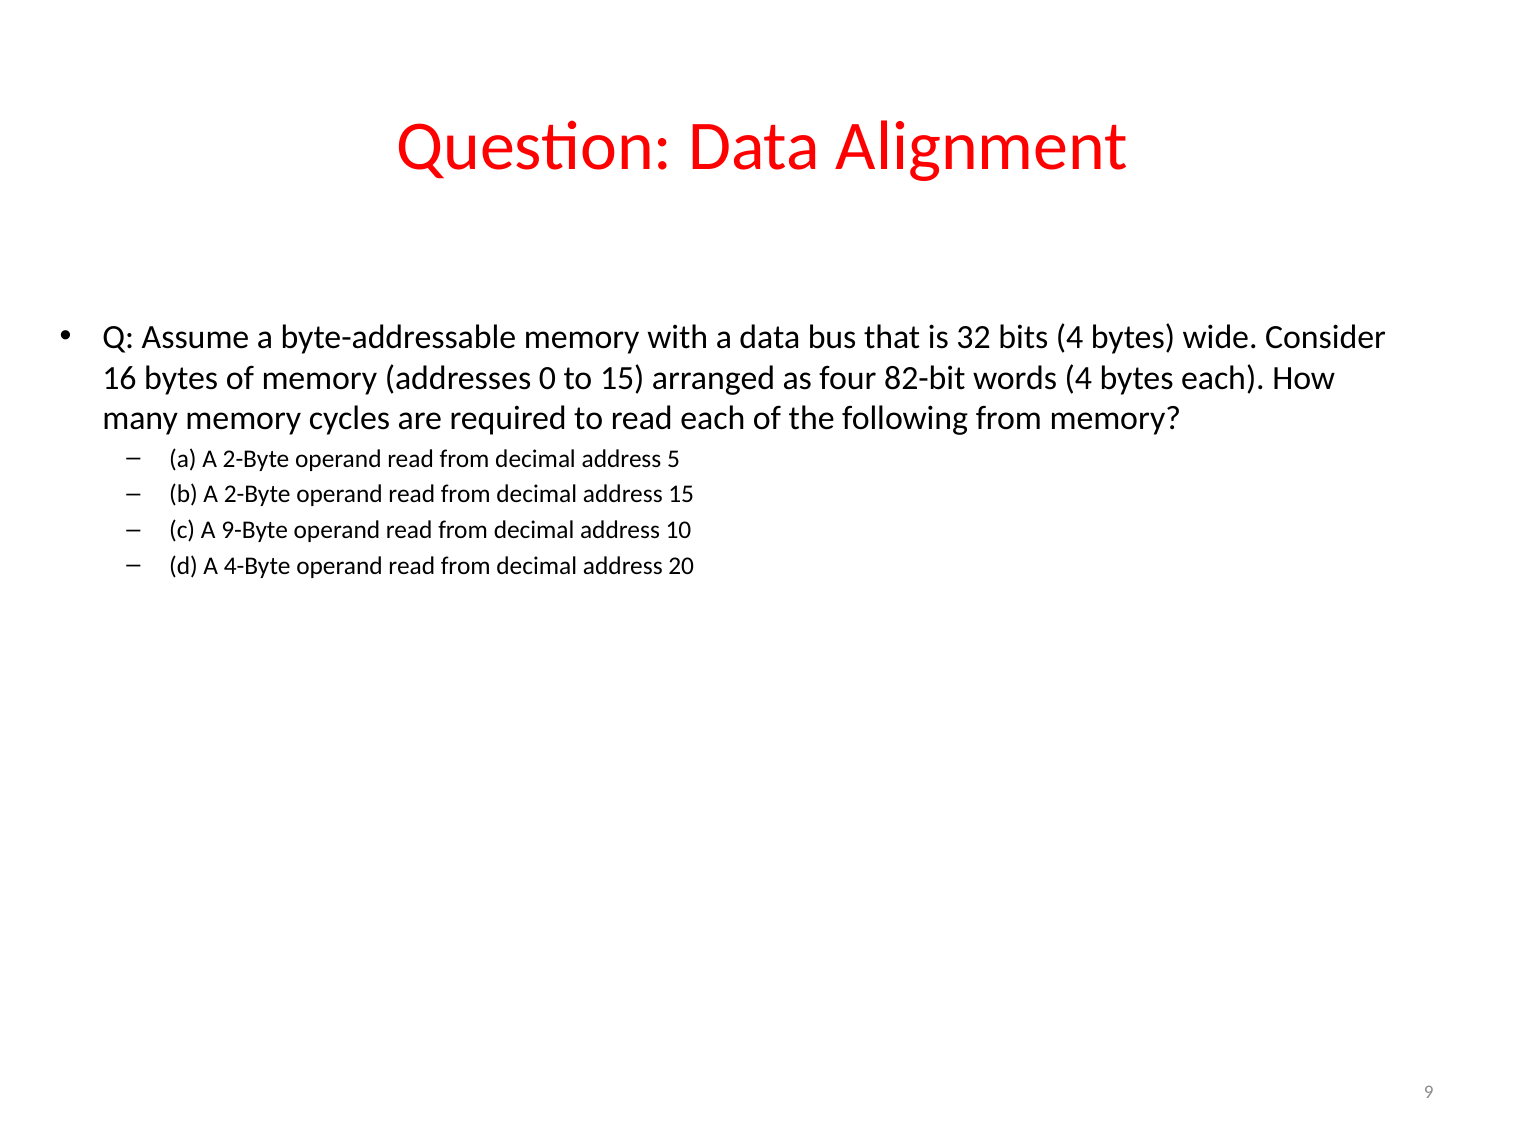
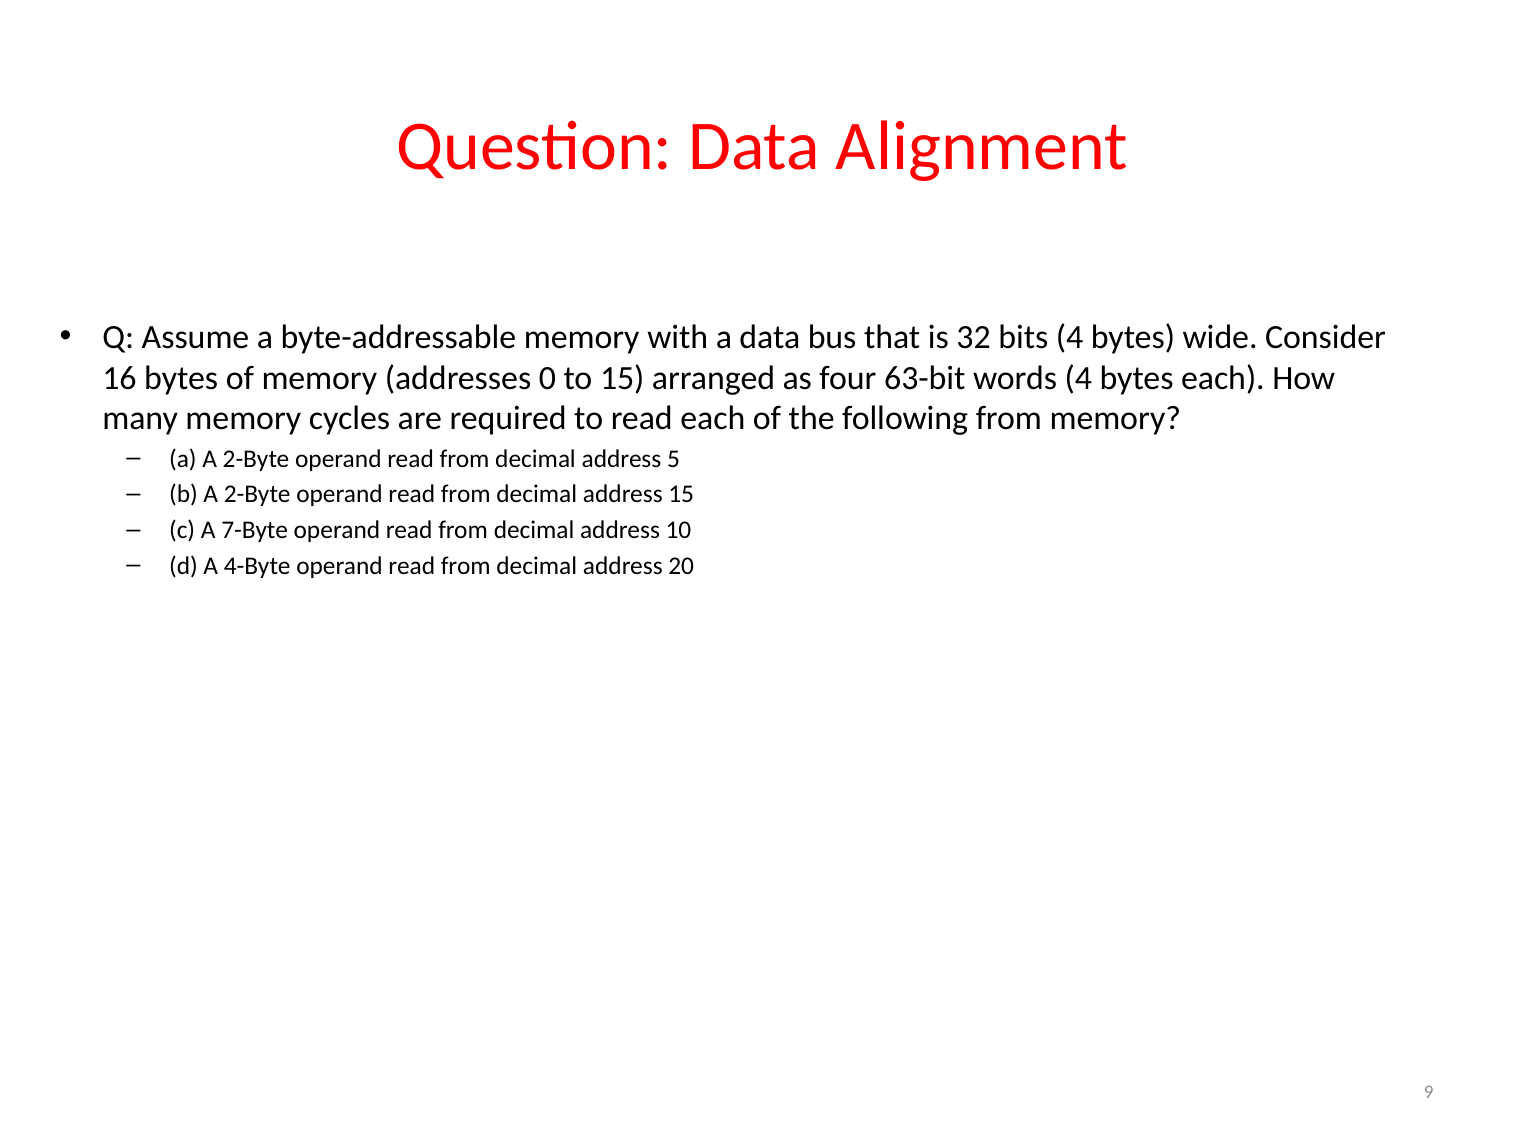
82-bit: 82-bit -> 63-bit
9-Byte: 9-Byte -> 7-Byte
